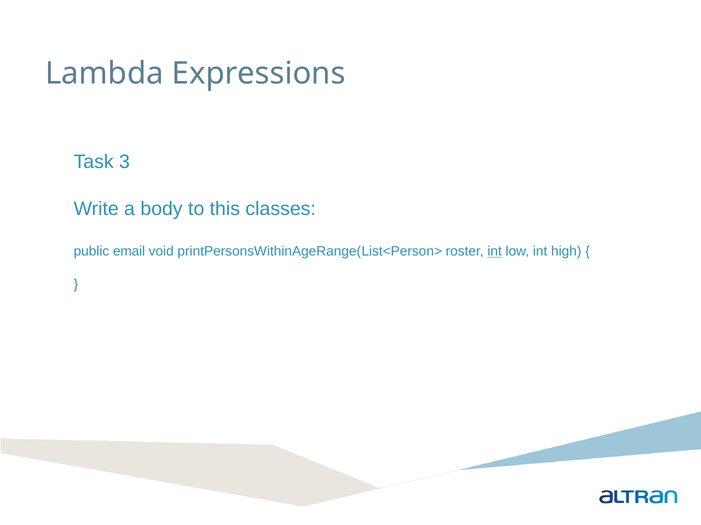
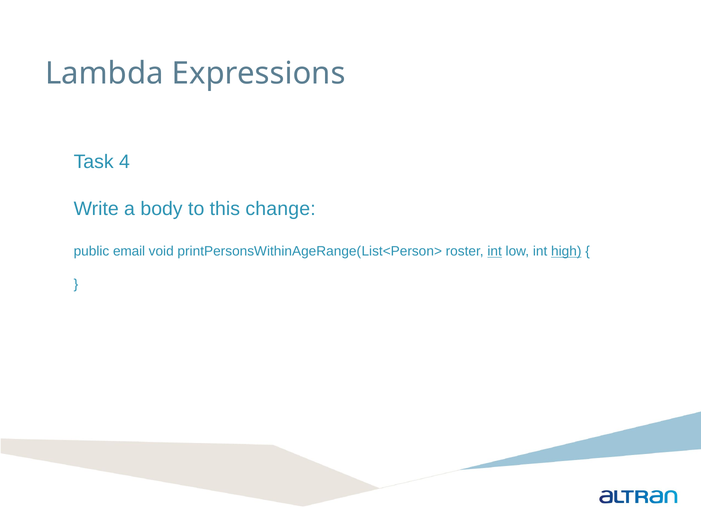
3: 3 -> 4
classes: classes -> change
high underline: none -> present
